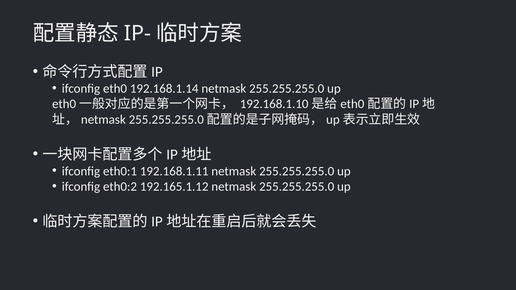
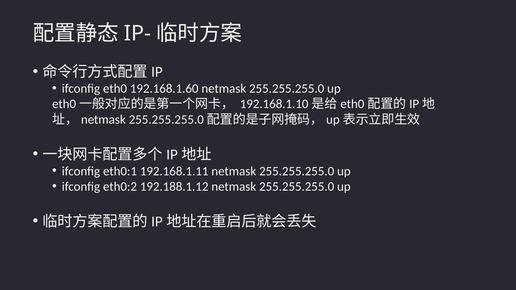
192.168.1.14: 192.168.1.14 -> 192.168.1.60
192.165.1.12: 192.165.1.12 -> 192.188.1.12
